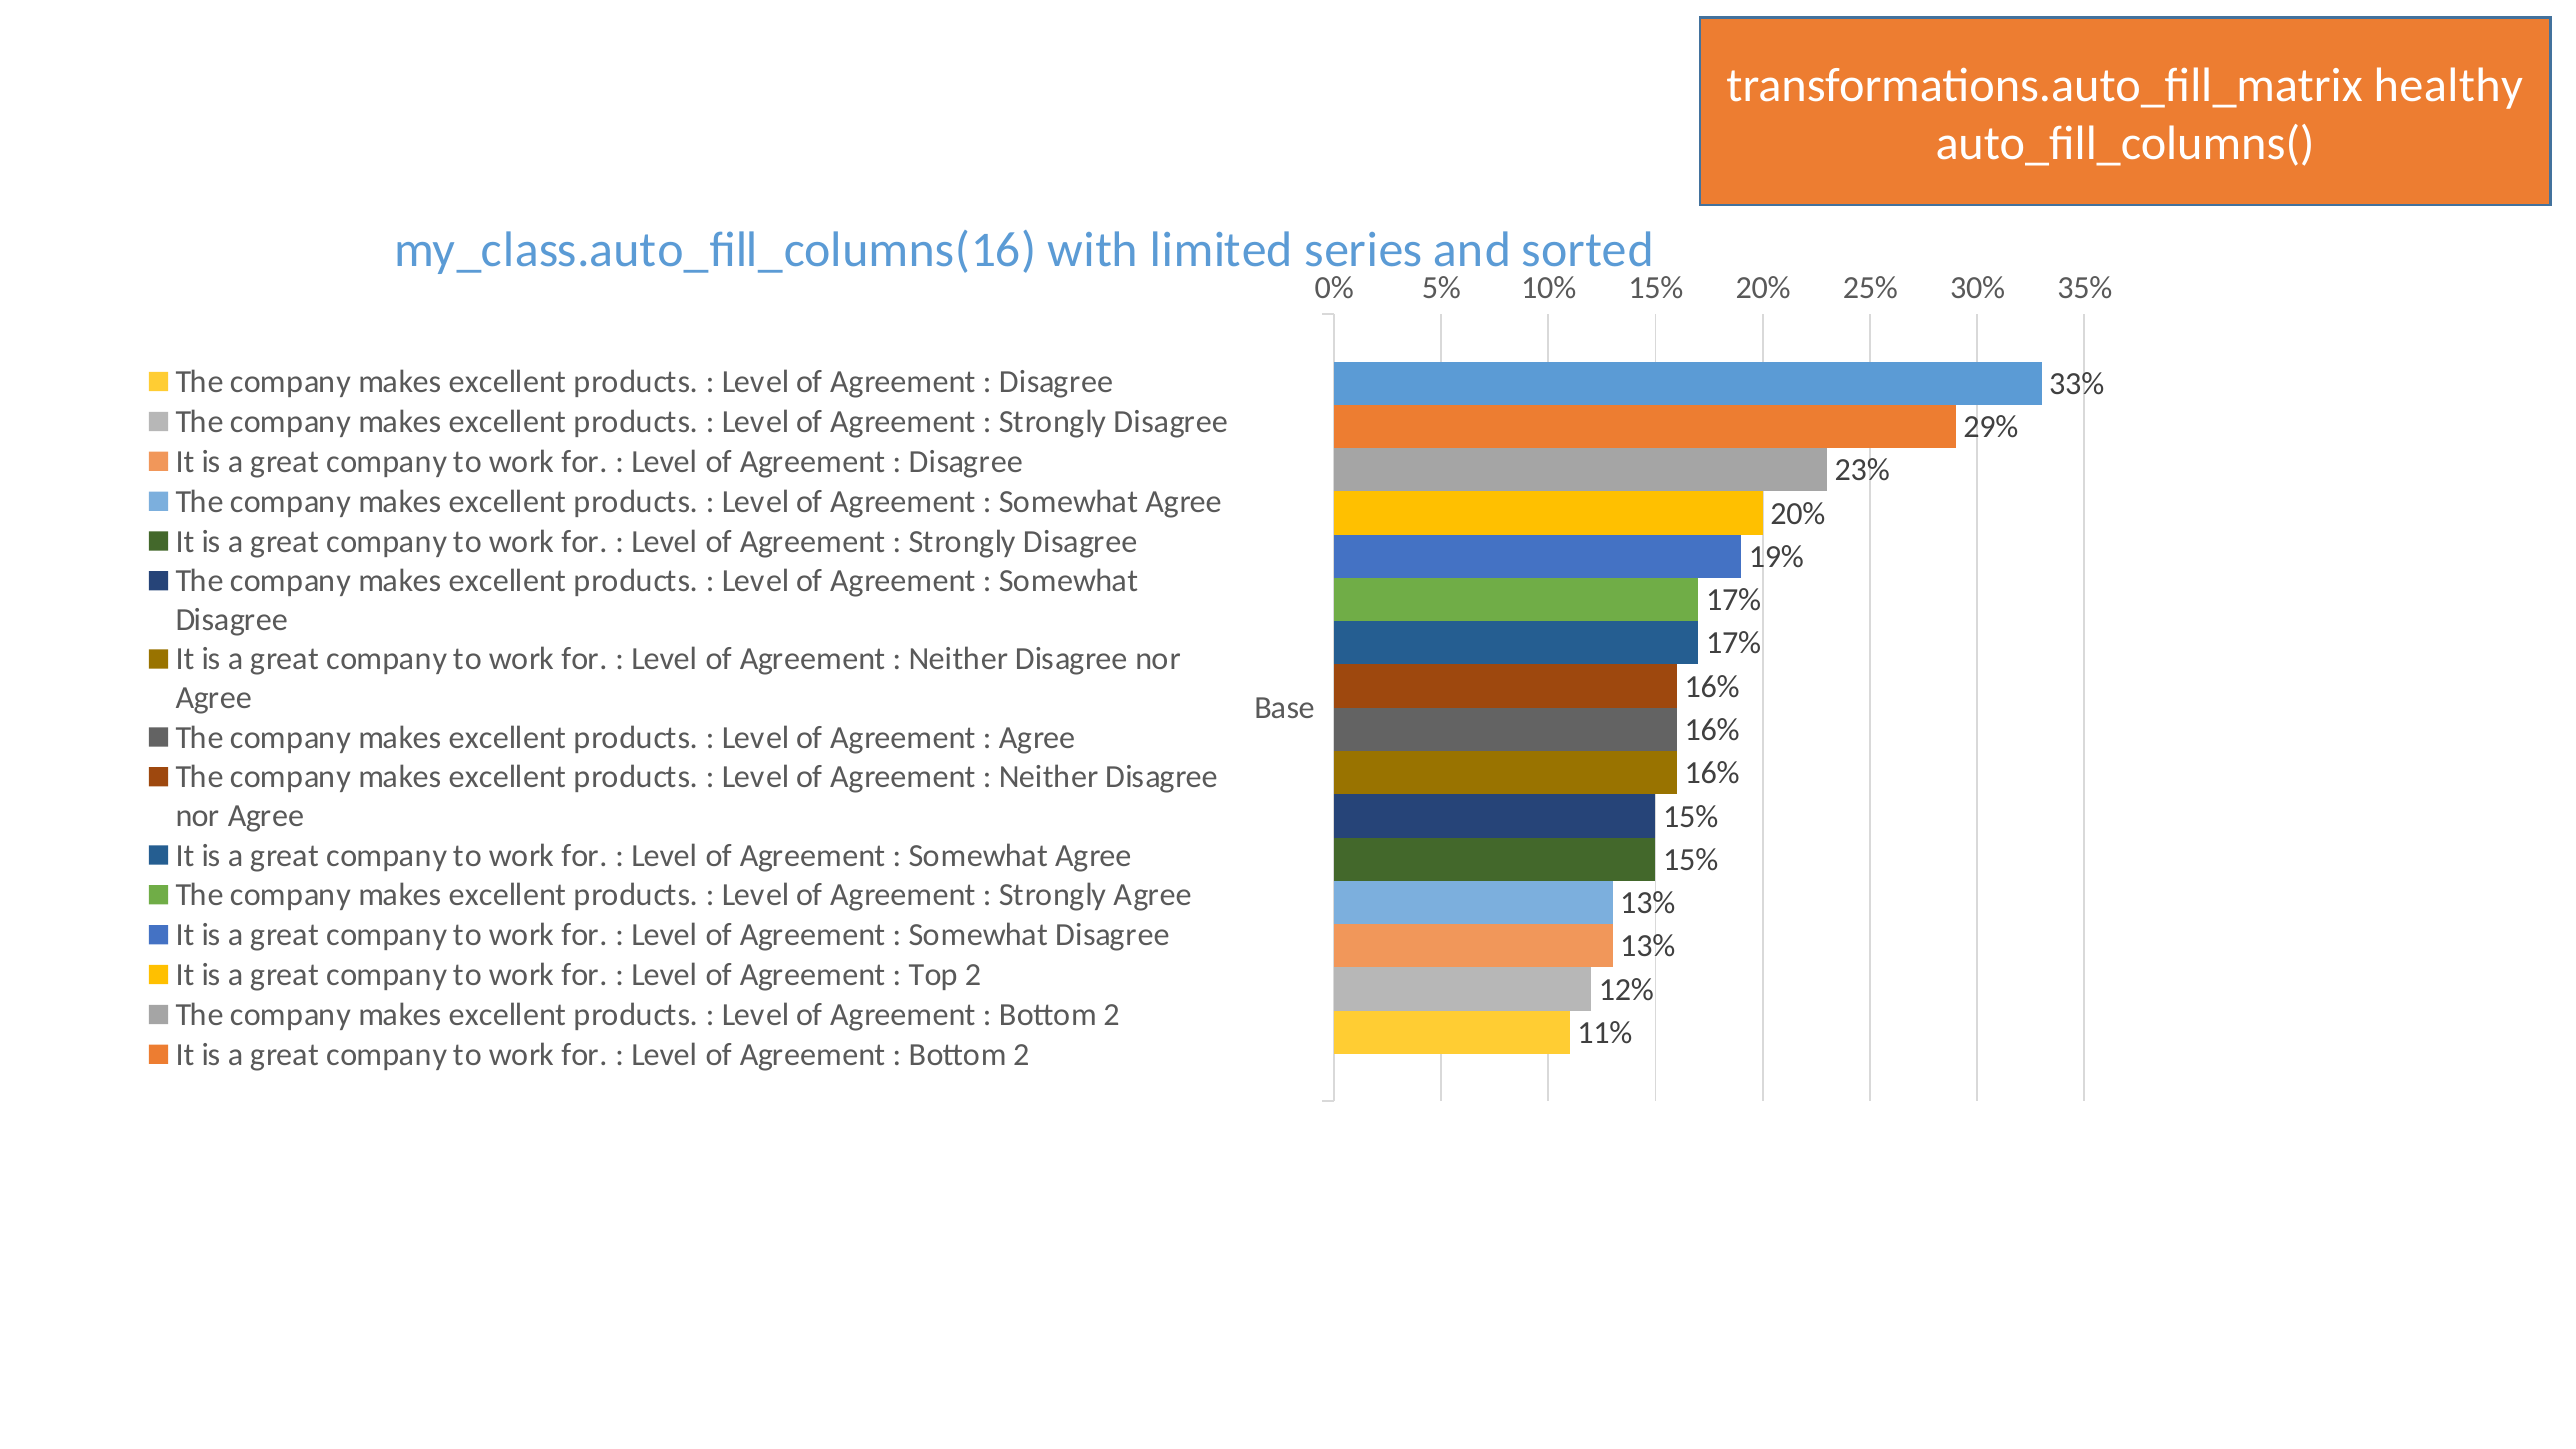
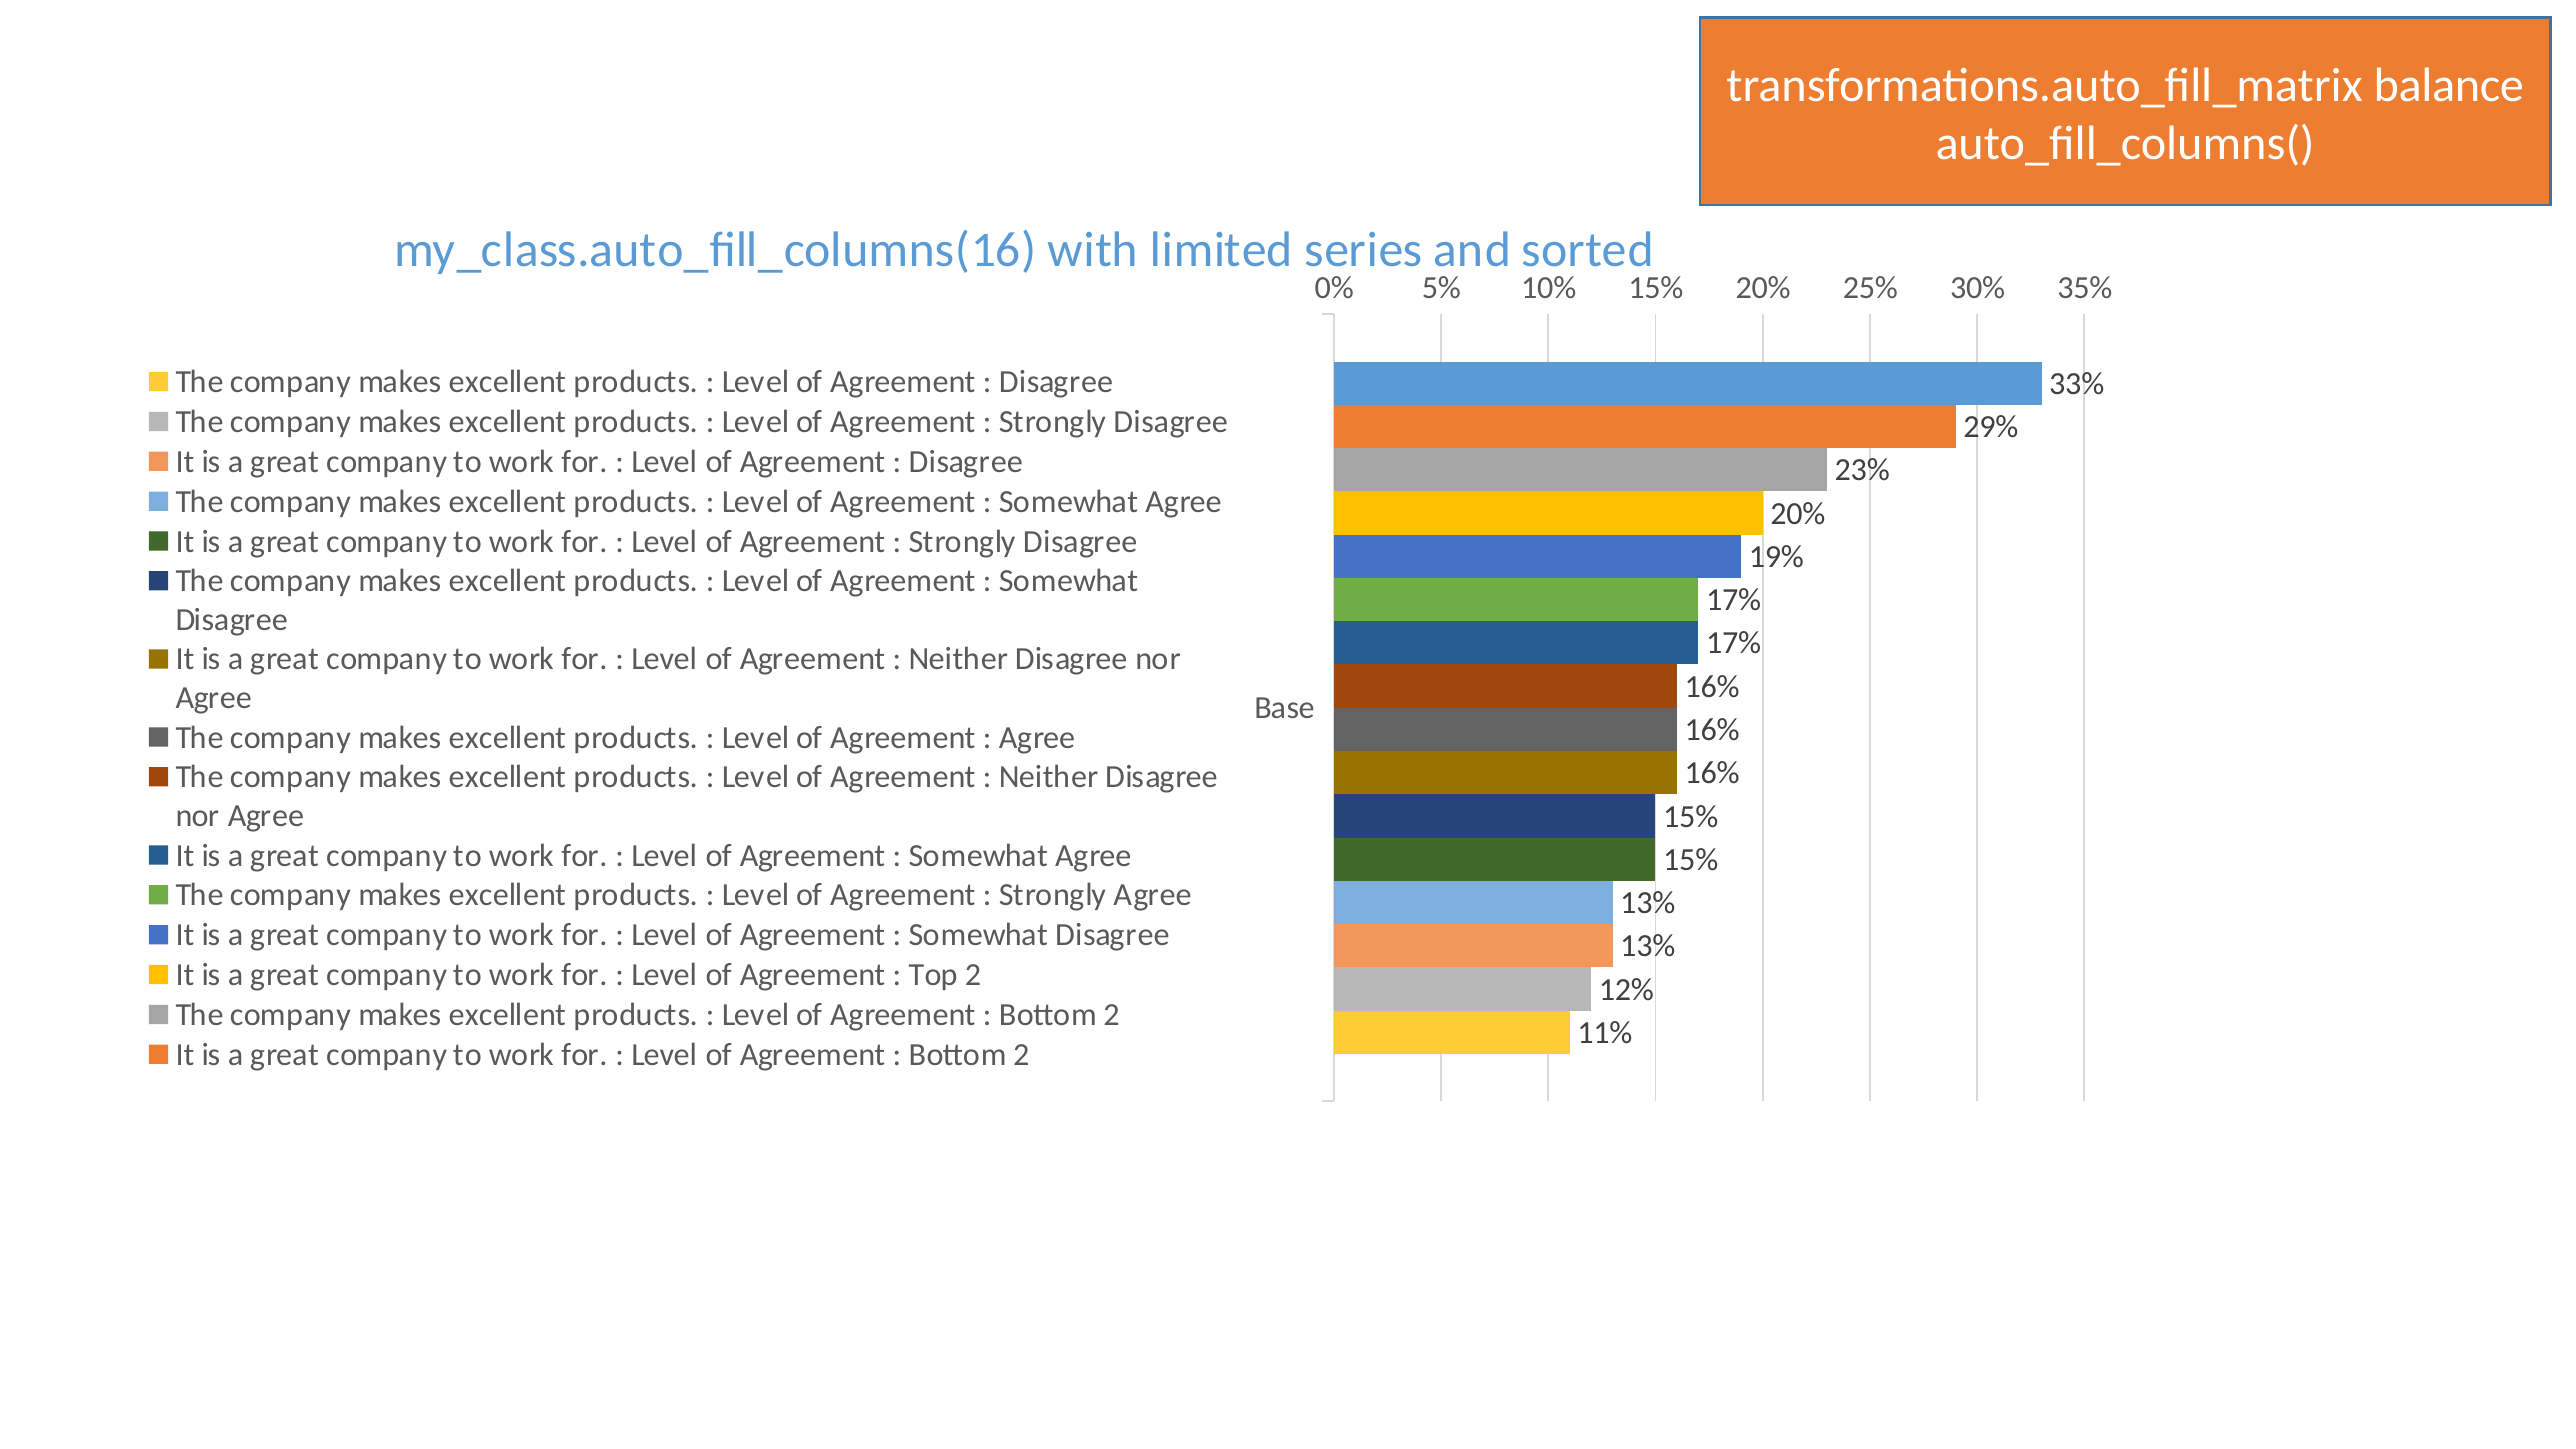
healthy: healthy -> balance
